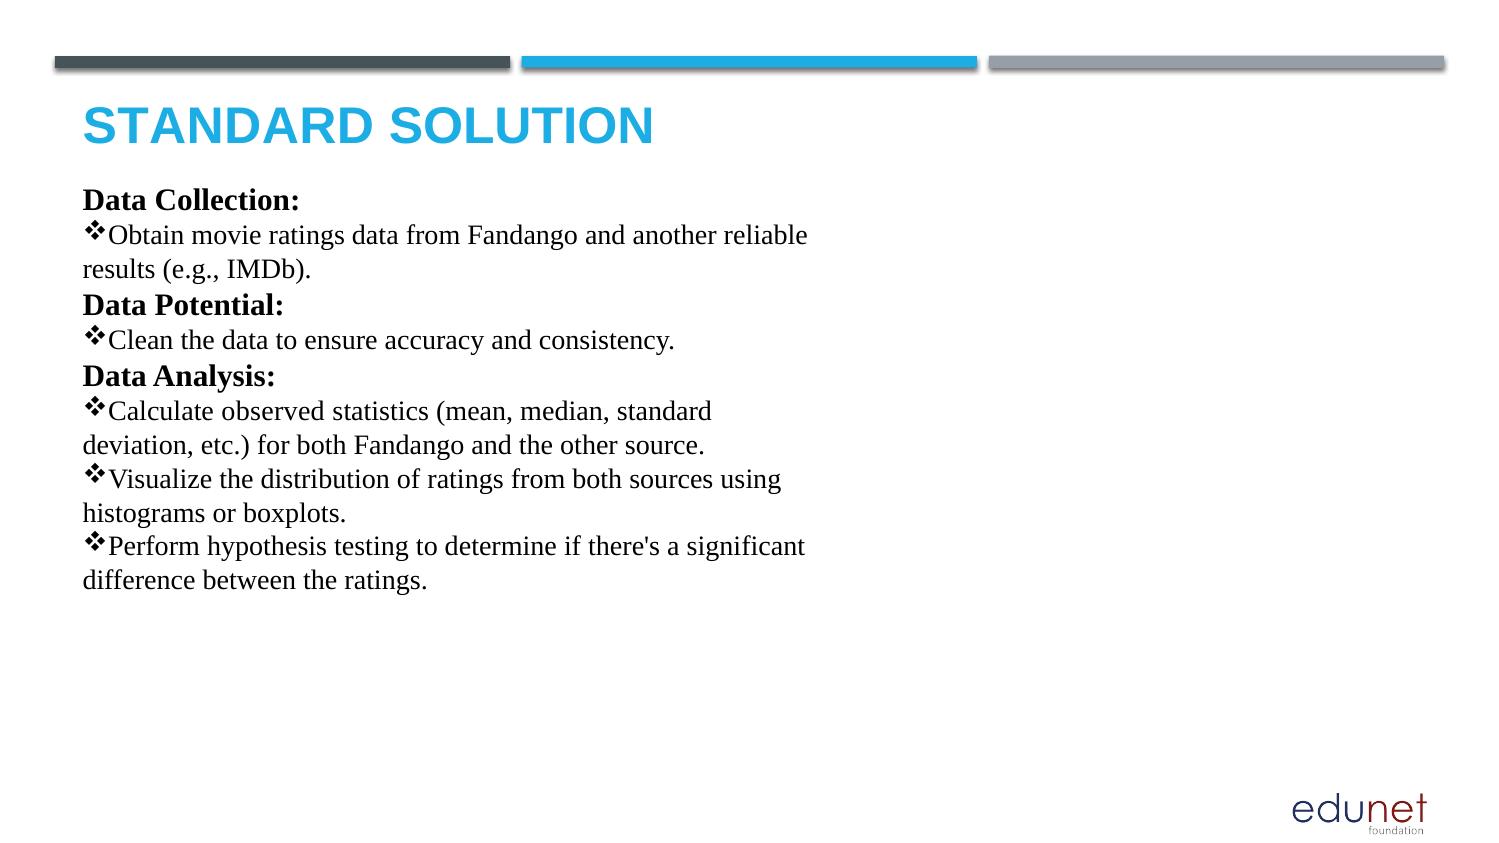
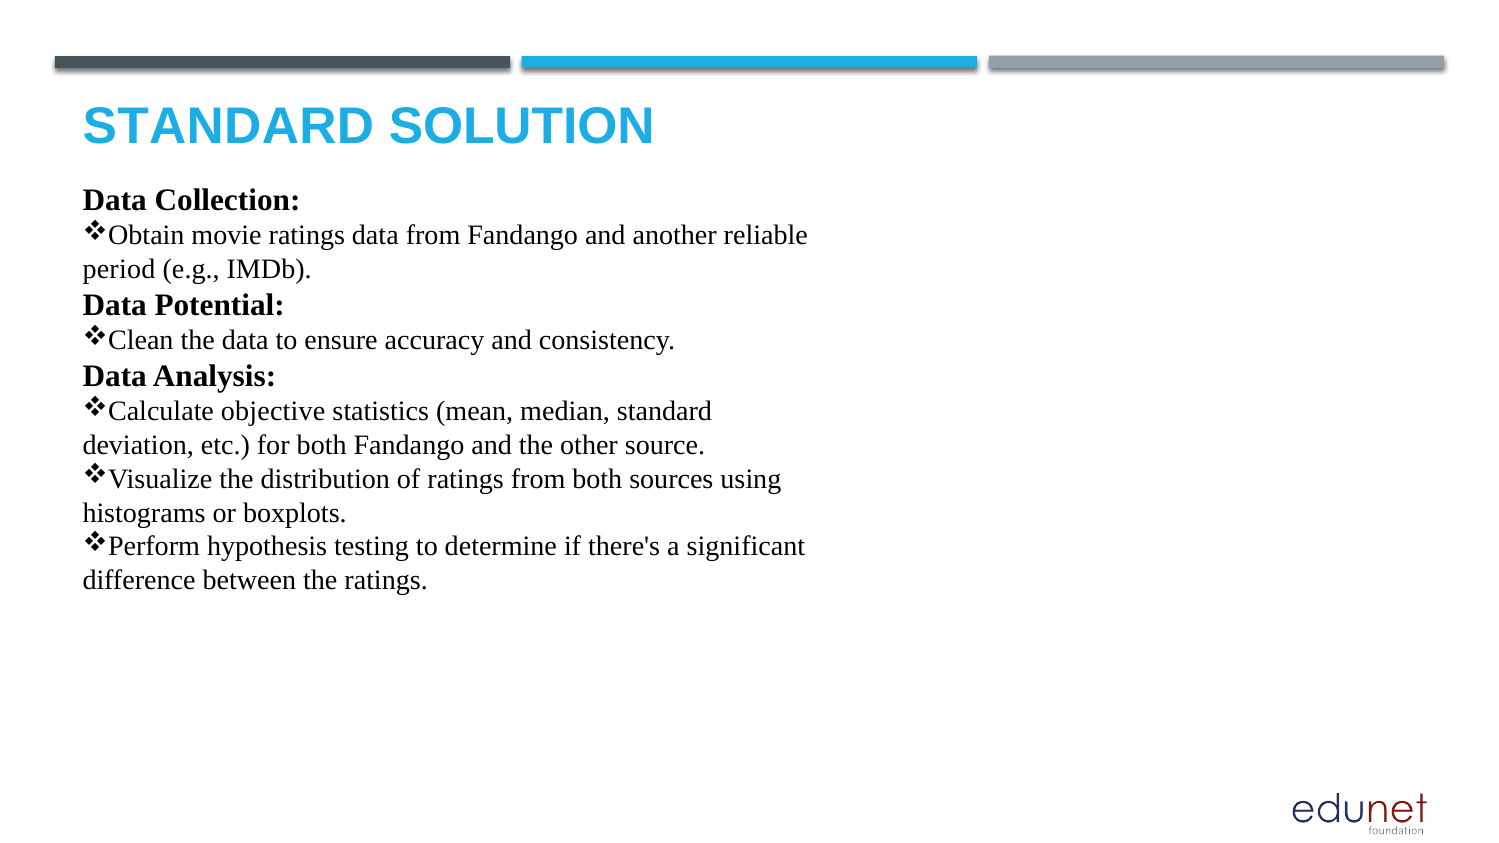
results: results -> period
observed: observed -> objective
